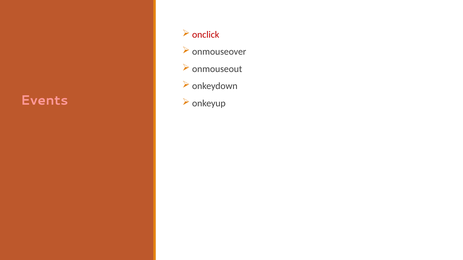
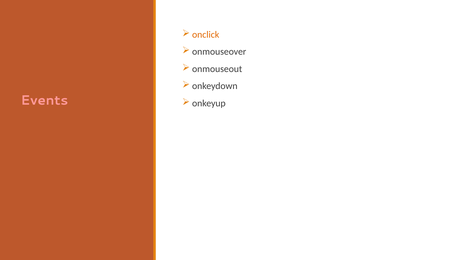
onclick colour: red -> orange
